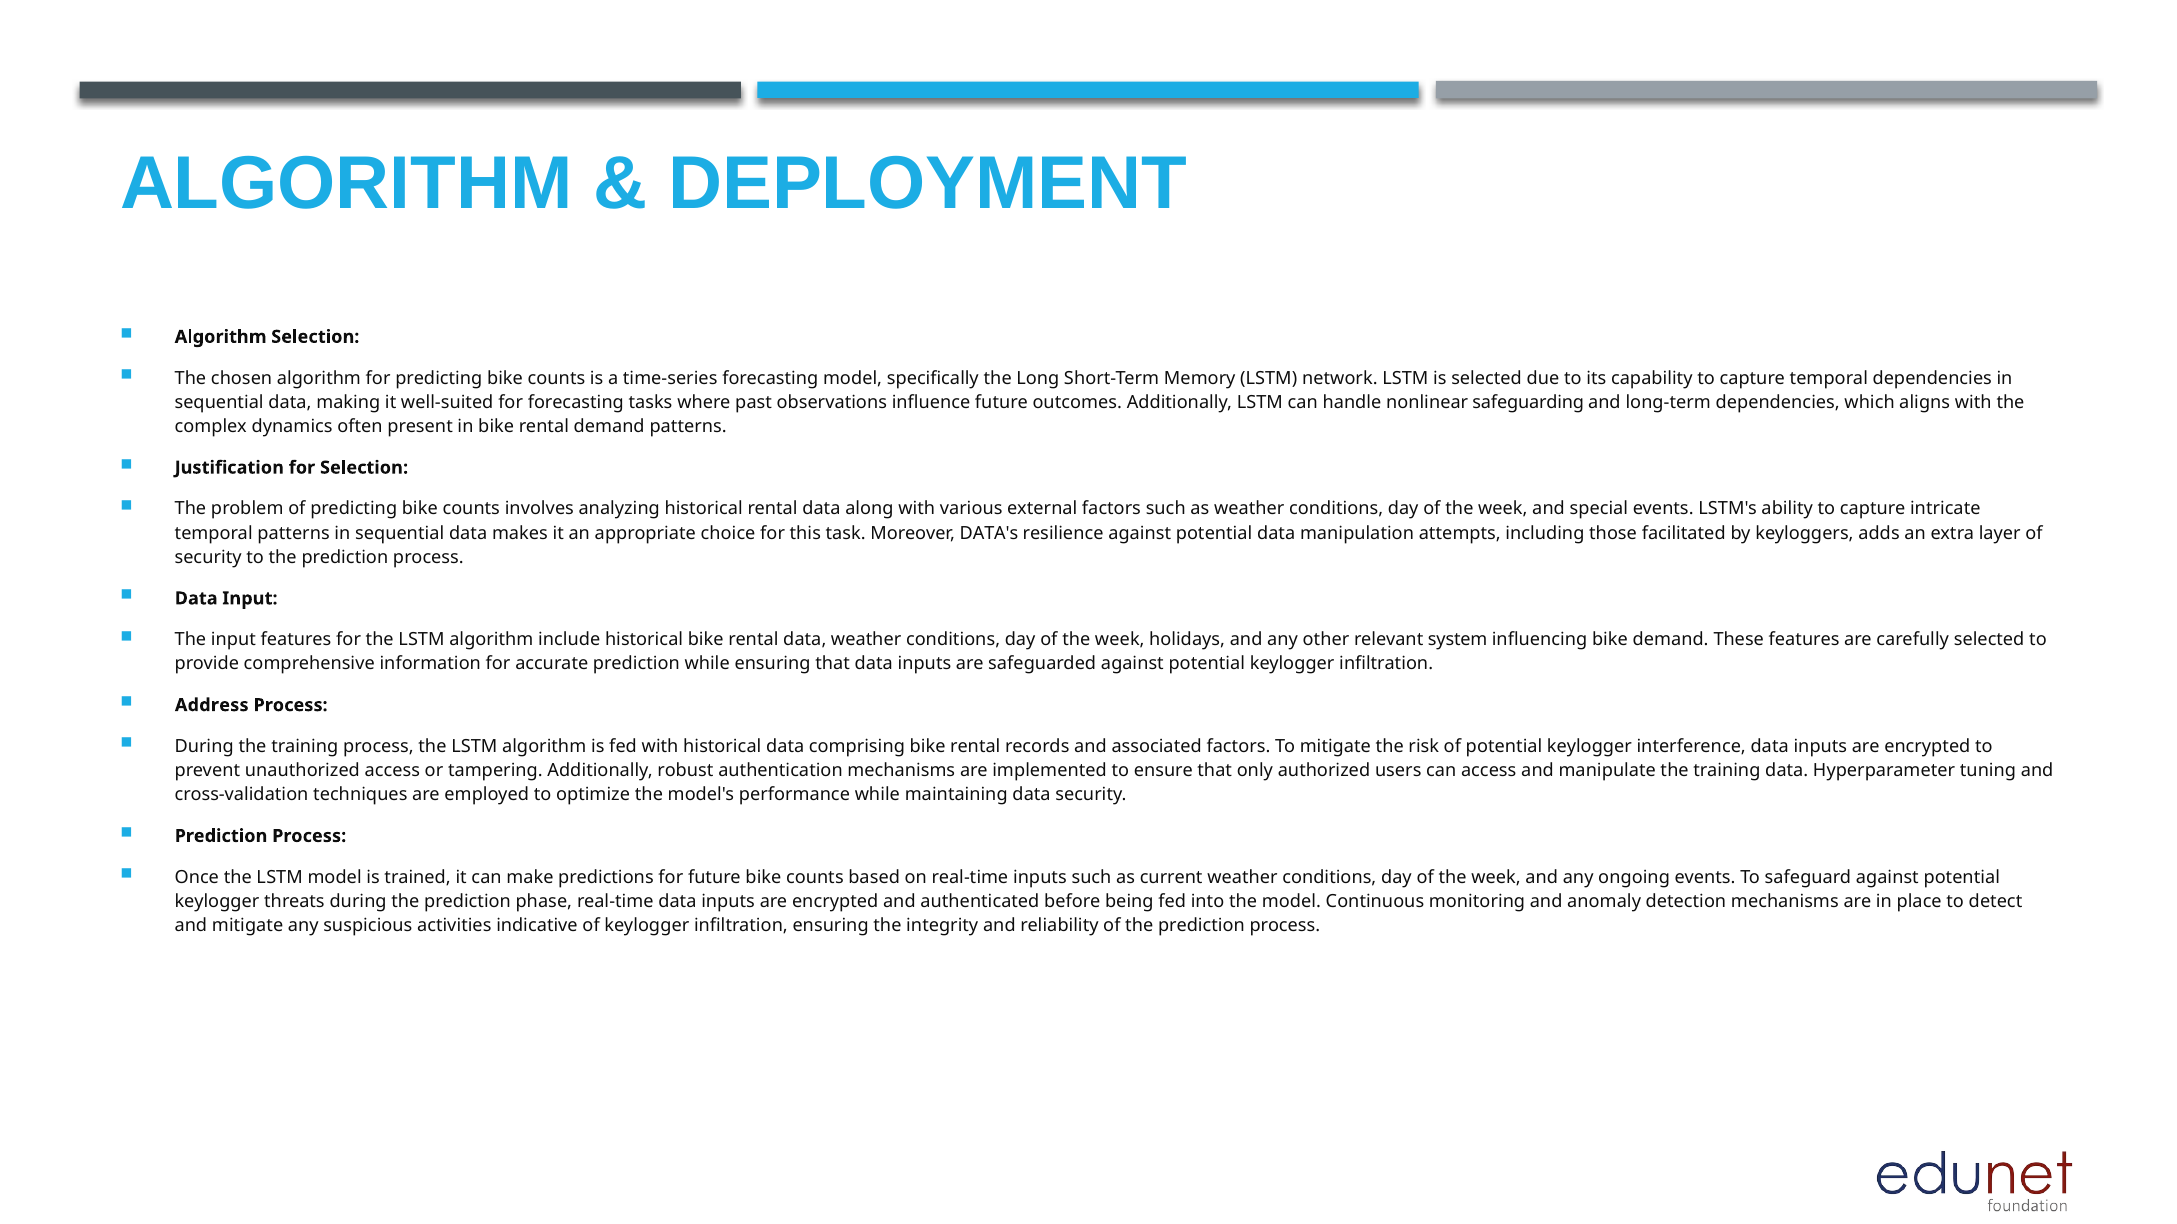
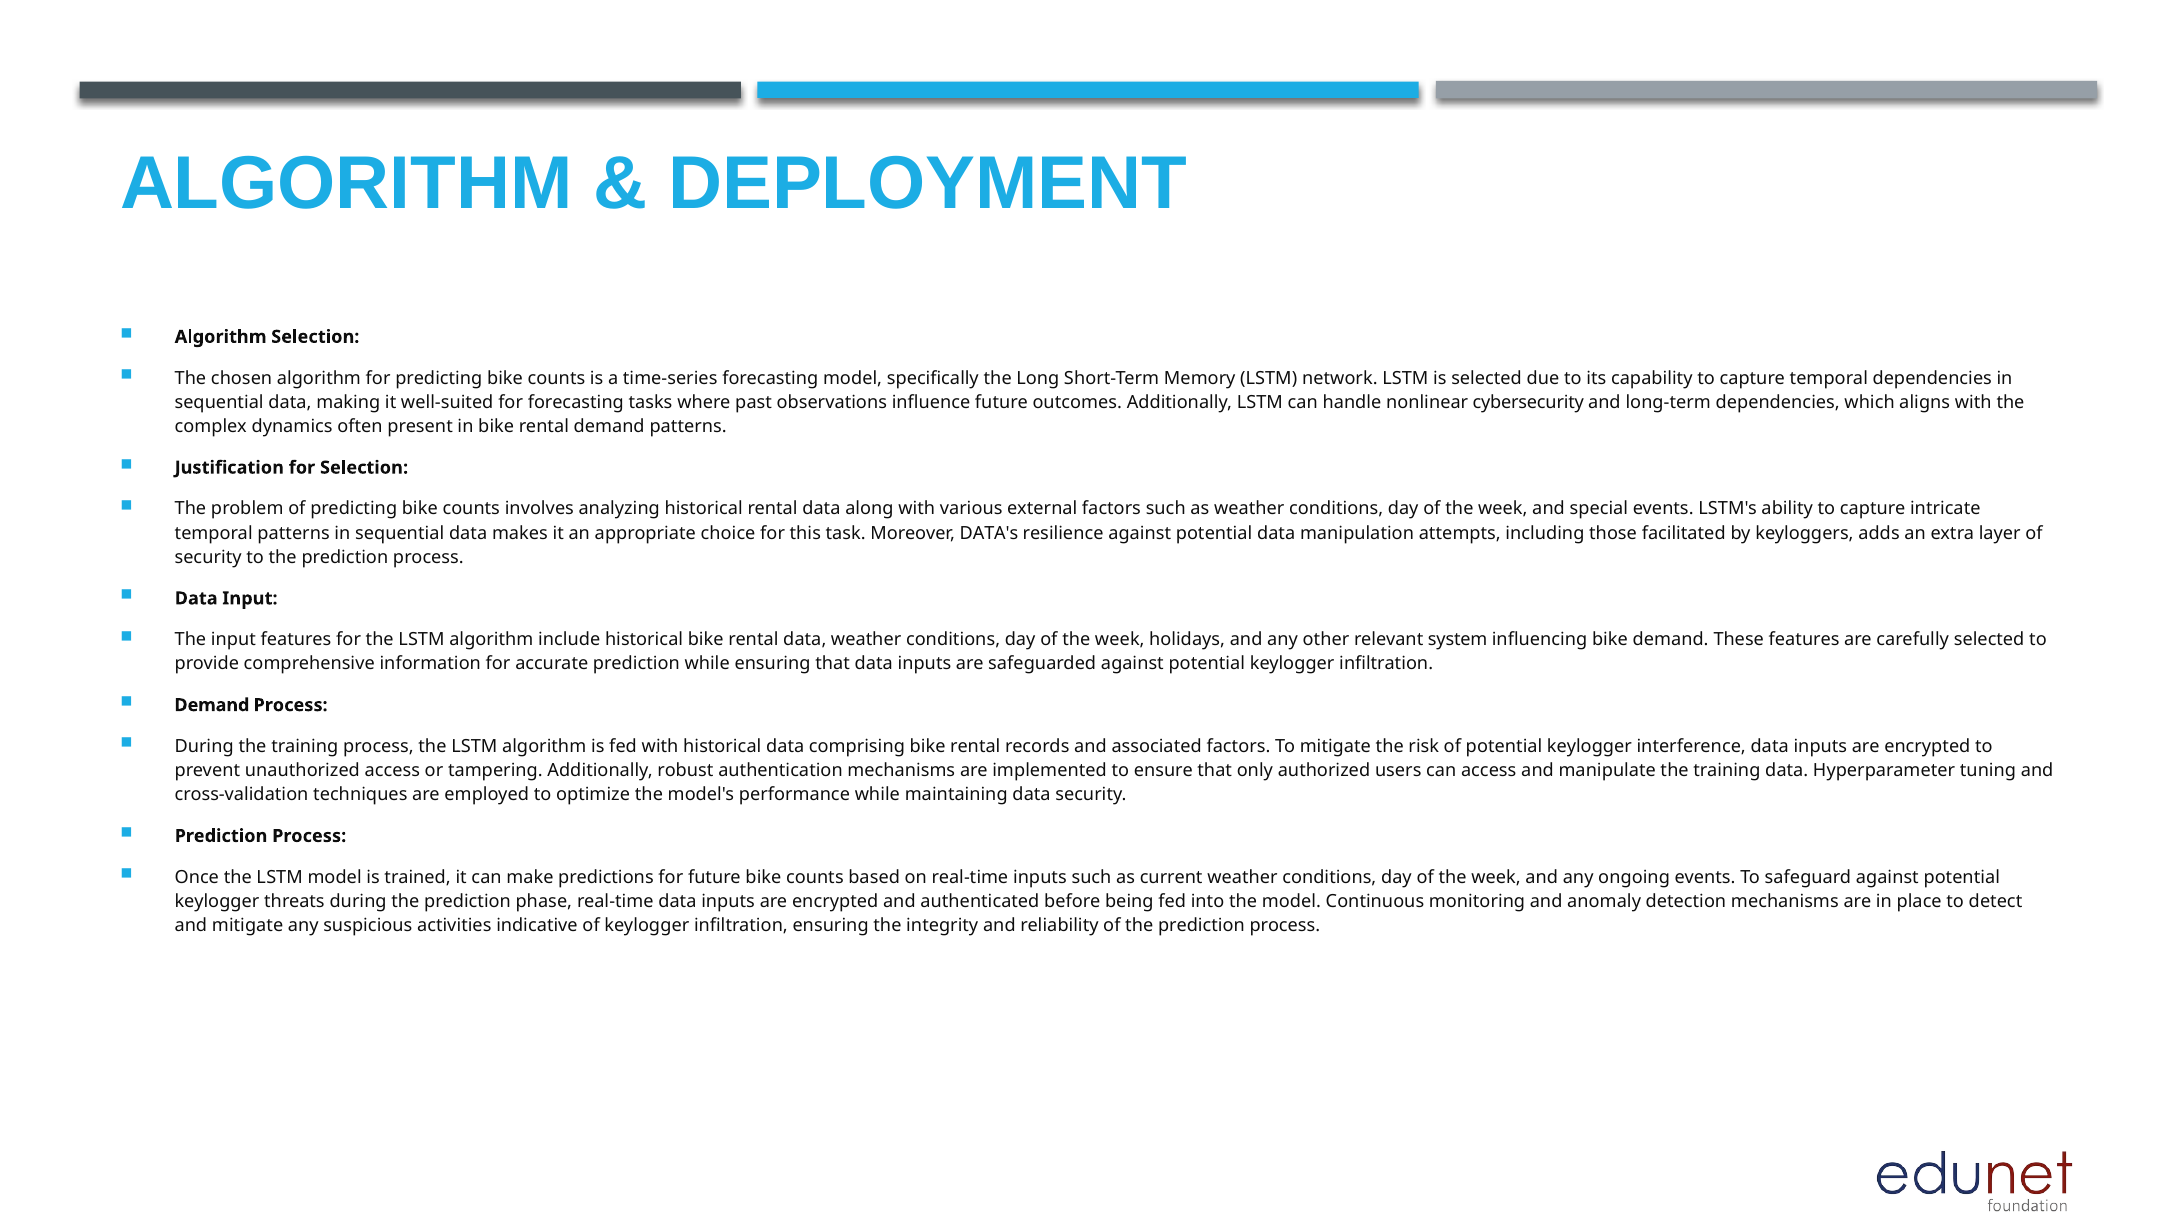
safeguarding: safeguarding -> cybersecurity
Address at (212, 705): Address -> Demand
